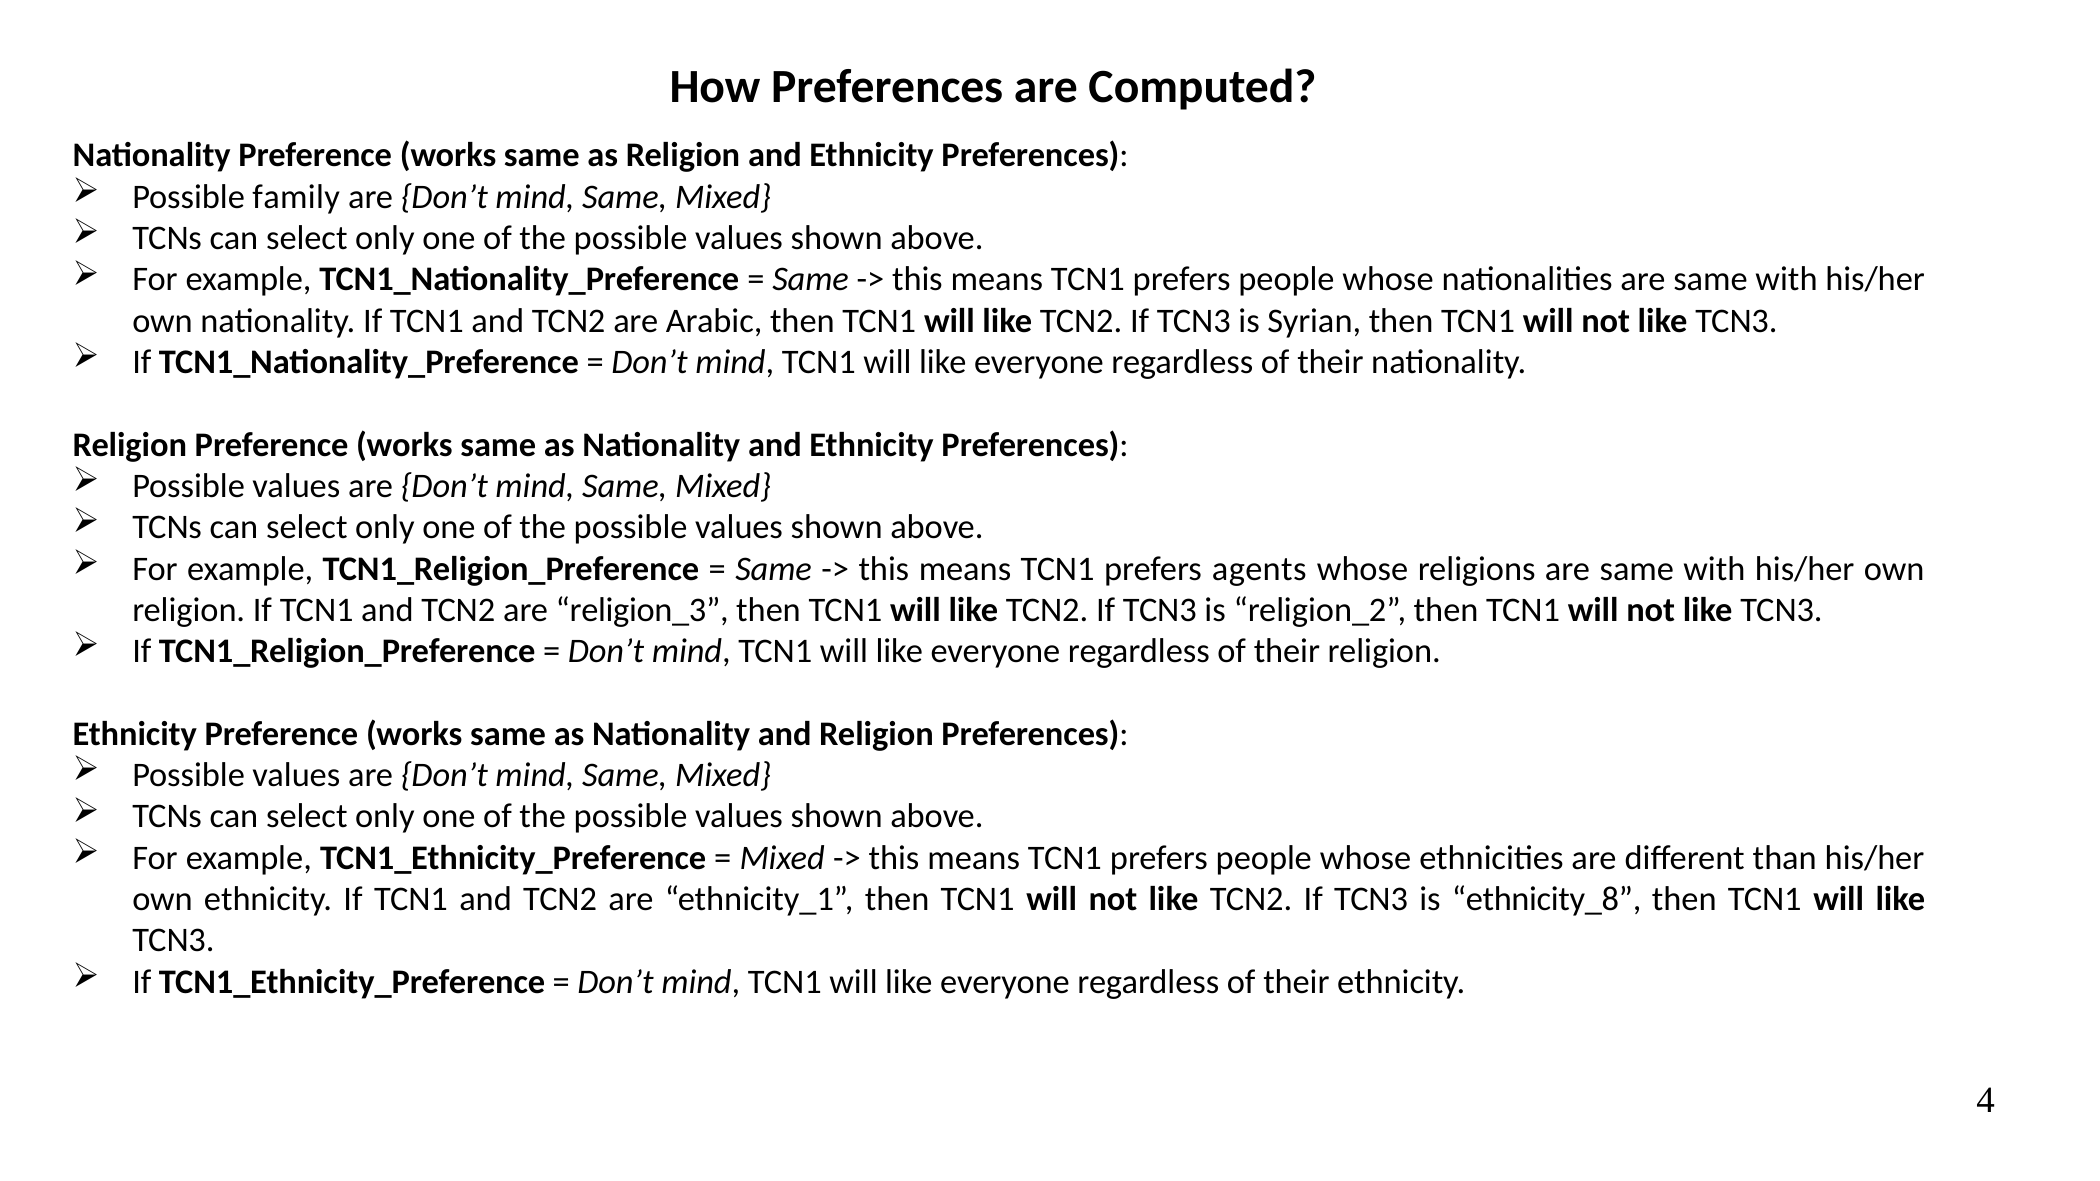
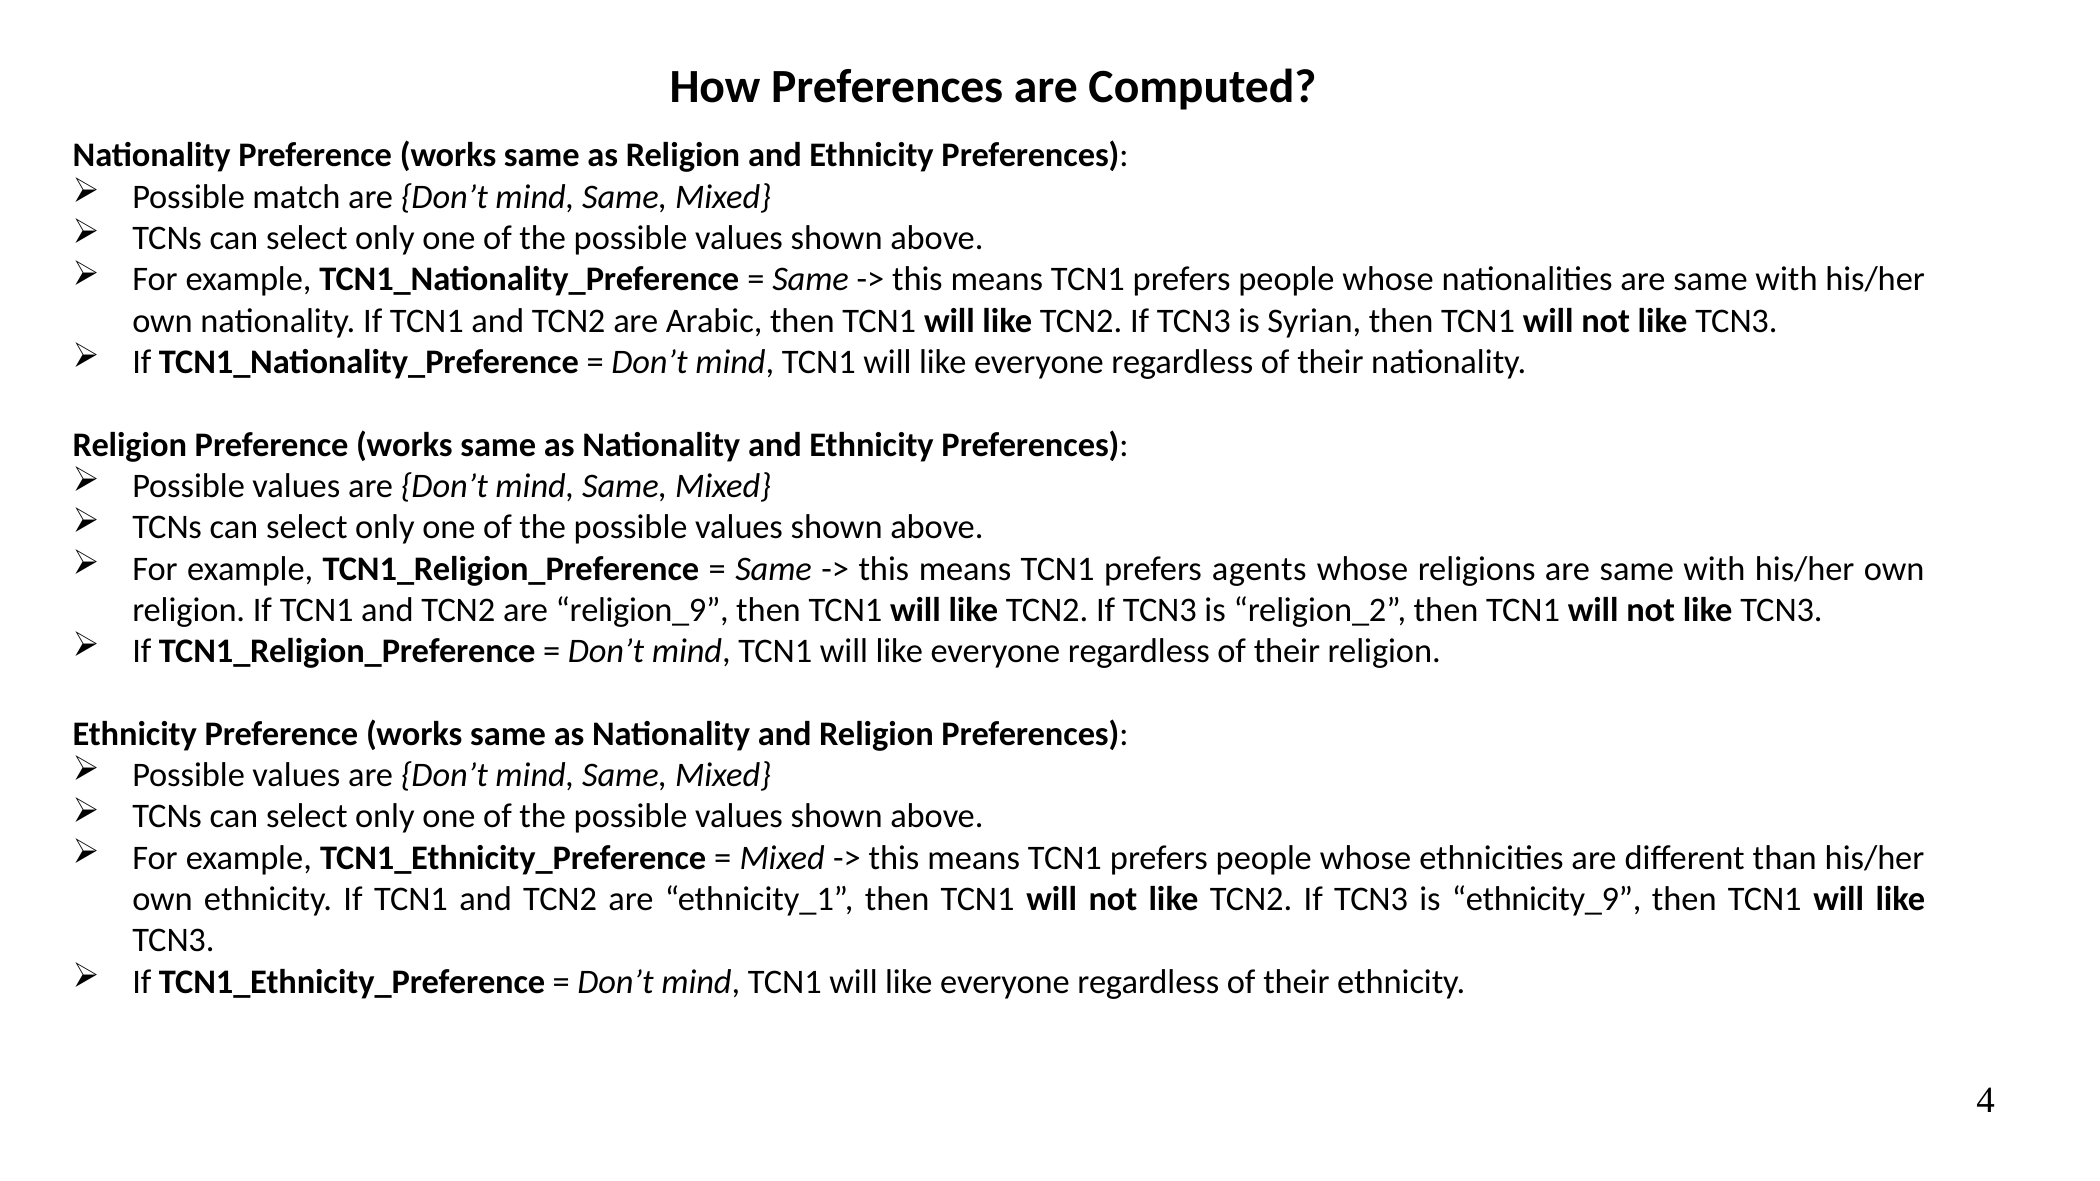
family: family -> match
religion_3: religion_3 -> religion_9
ethnicity_8: ethnicity_8 -> ethnicity_9
